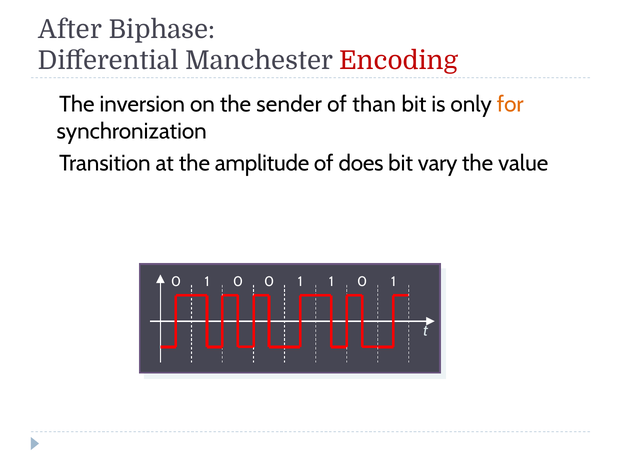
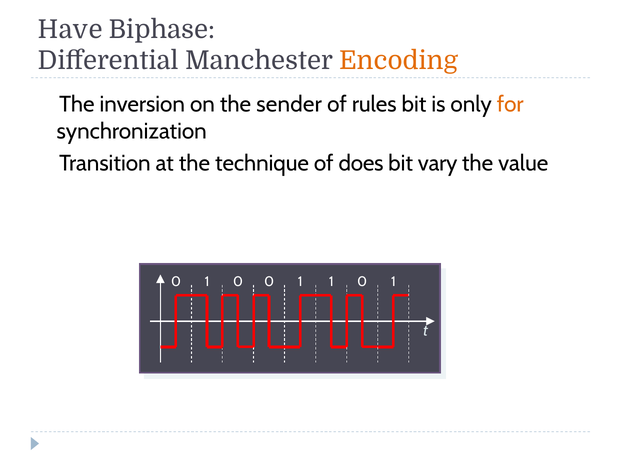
After: After -> Have
Encoding colour: red -> orange
than: than -> rules
amplitude: amplitude -> technique
